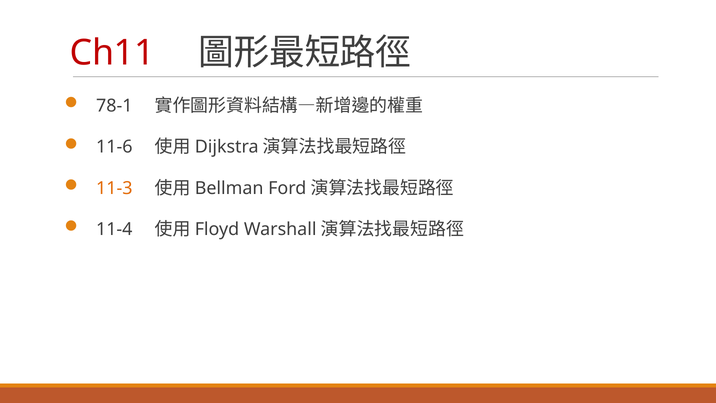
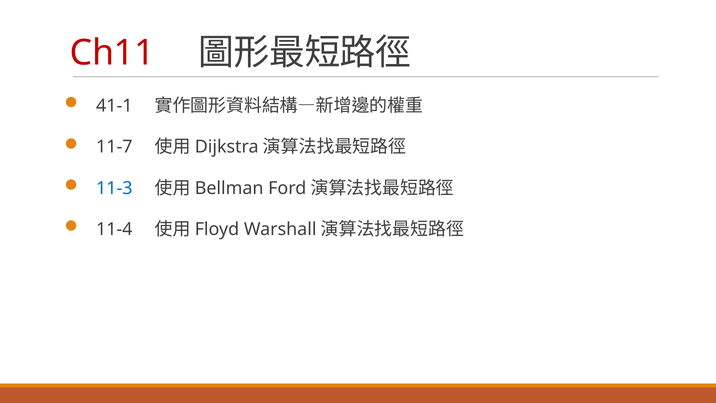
78-1: 78-1 -> 41-1
11-6: 11-6 -> 11-7
11-3 colour: orange -> blue
